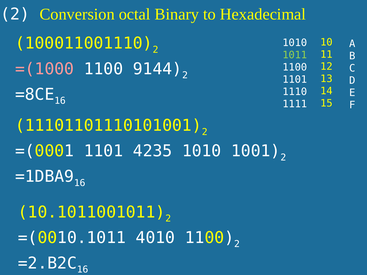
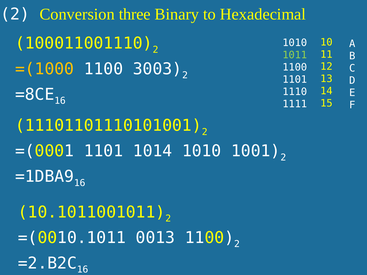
octal: octal -> three
=(1000 colour: pink -> yellow
9144: 9144 -> 3003
4235: 4235 -> 1014
4010: 4010 -> 0013
